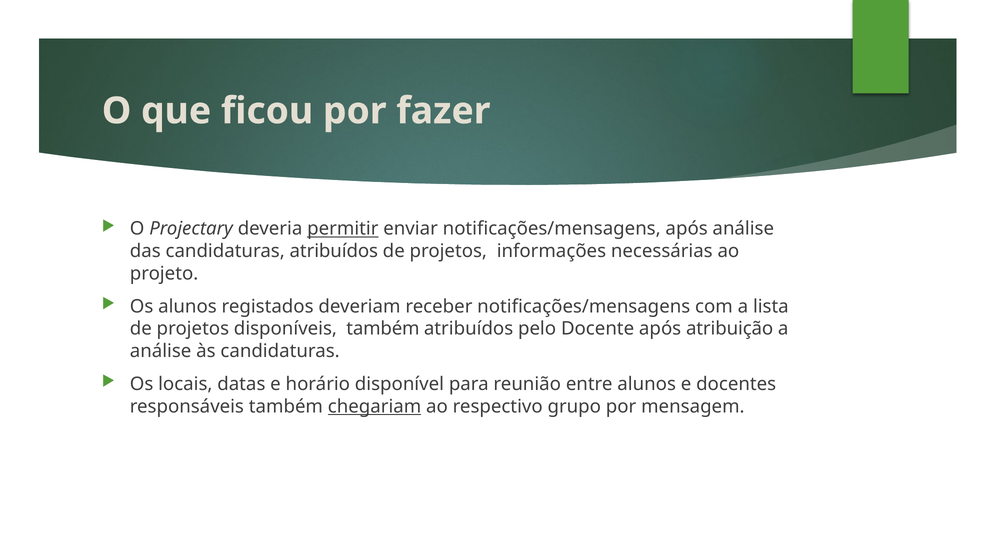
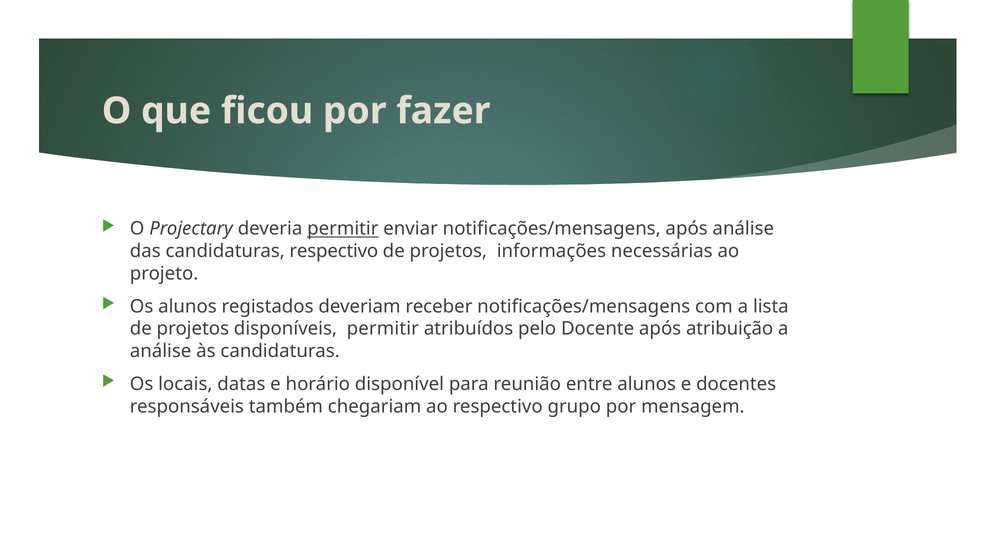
candidaturas atribuídos: atribuídos -> respectivo
disponíveis também: também -> permitir
chegariam underline: present -> none
